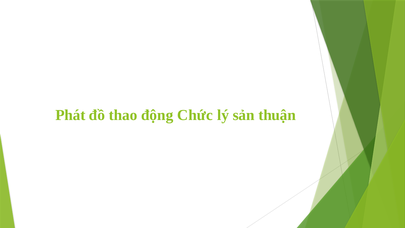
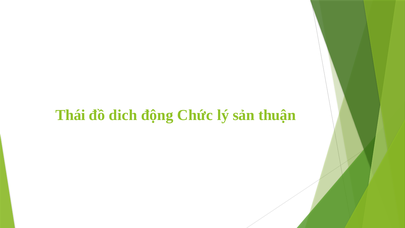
Phát: Phát -> Thái
thao: thao -> dich
